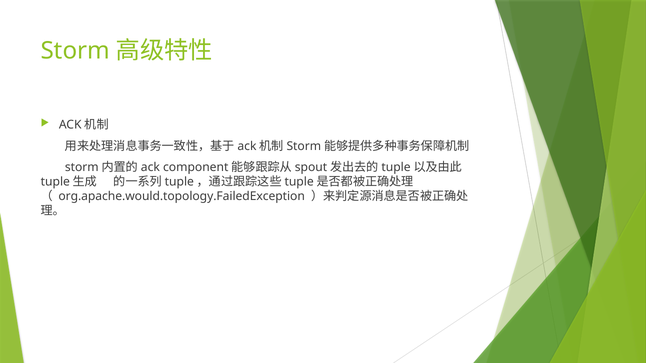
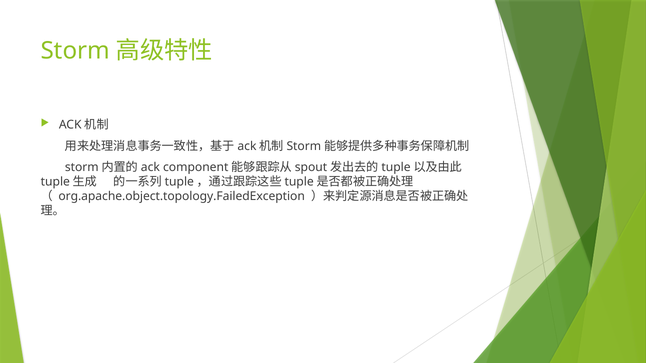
org.apache.would.topology.FailedException: org.apache.would.topology.FailedException -> org.apache.object.topology.FailedException
